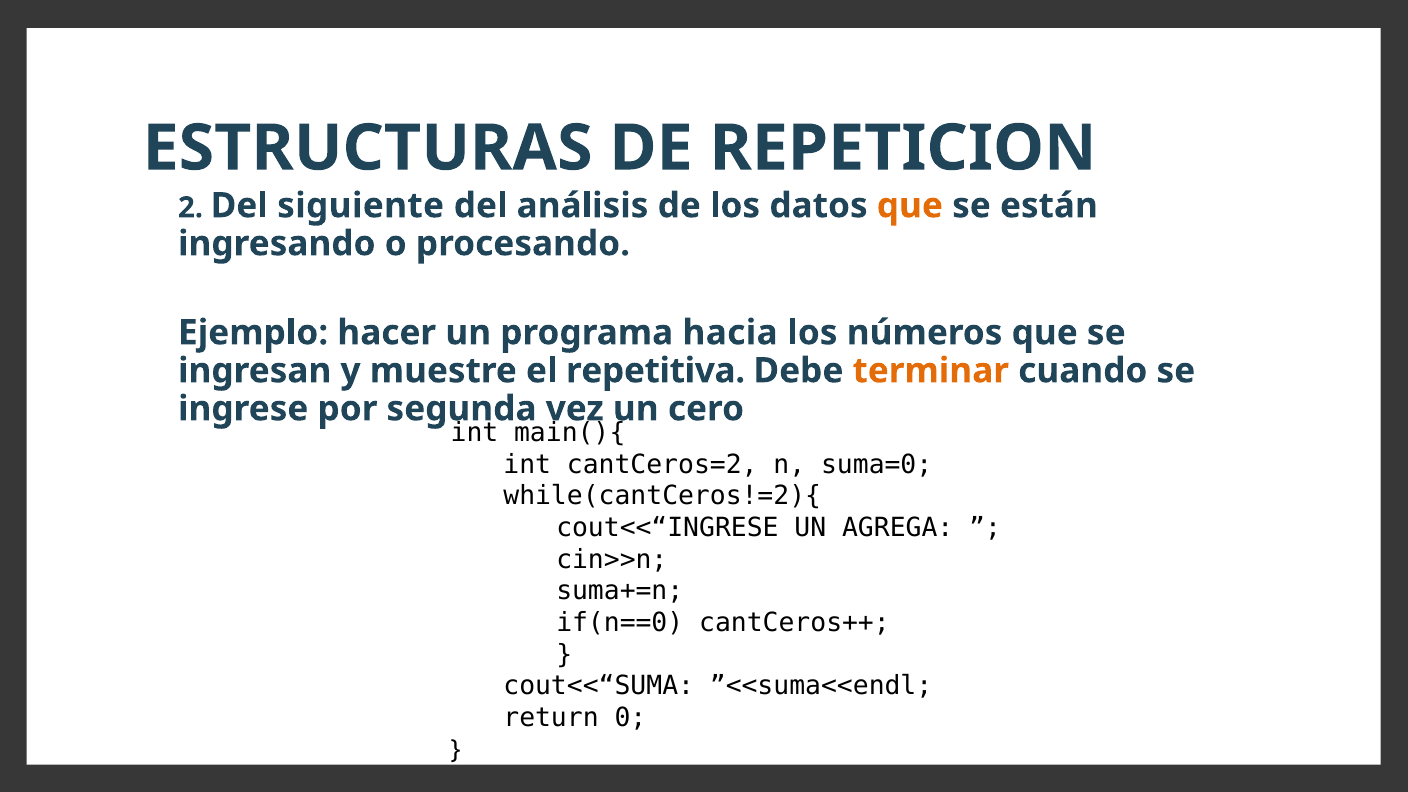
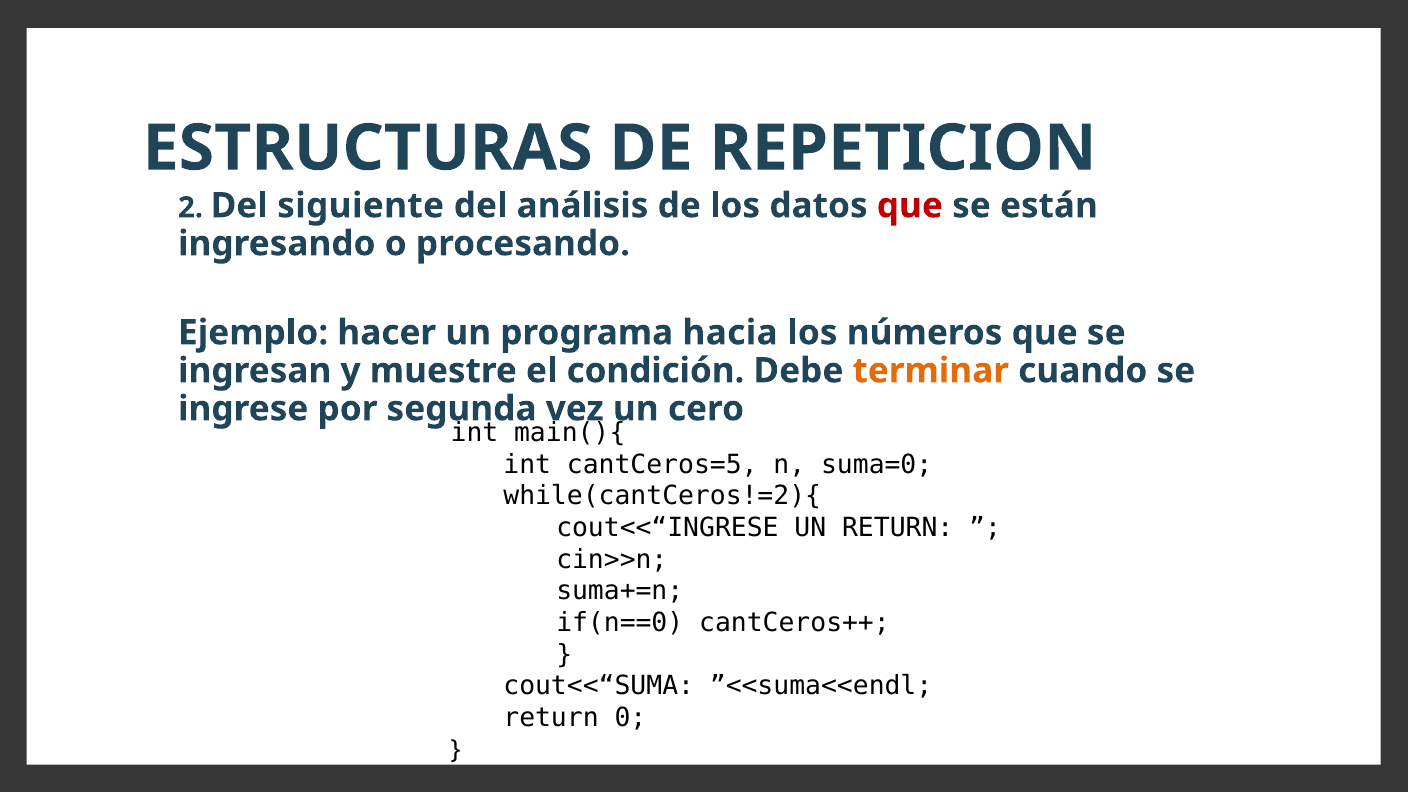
que at (910, 206) colour: orange -> red
repetitiva: repetitiva -> condición
cantCeros=2: cantCeros=2 -> cantCeros=5
UN AGREGA: AGREGA -> RETURN
